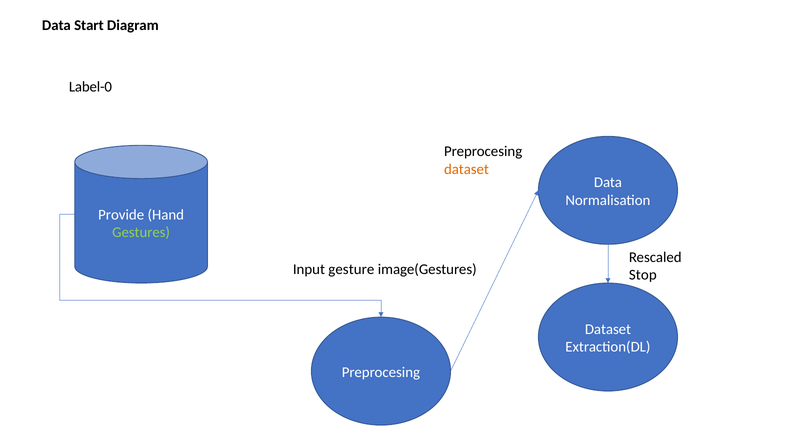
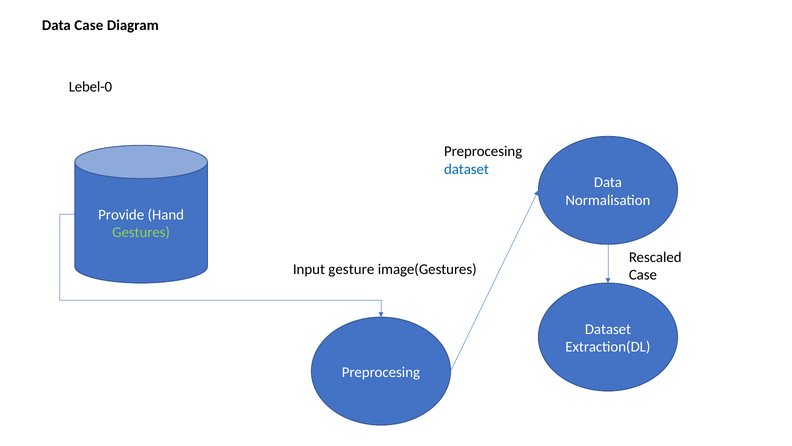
Data Start: Start -> Case
Label-0: Label-0 -> Lebel-0
dataset at (466, 169) colour: orange -> blue
Stop at (643, 275): Stop -> Case
